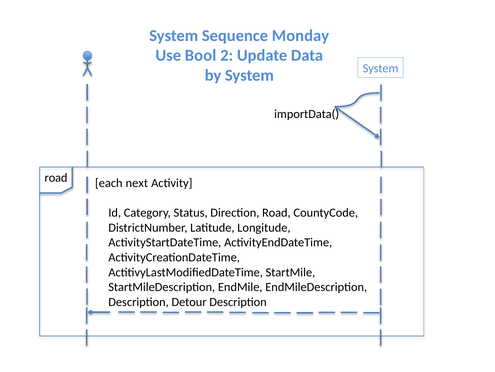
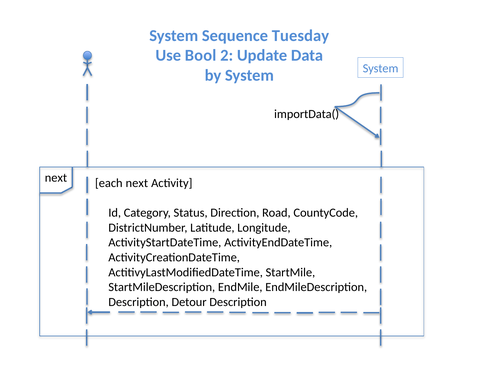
Monday: Monday -> Tuesday
road at (56, 177): road -> next
